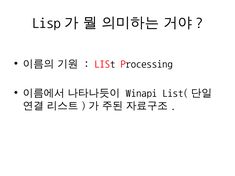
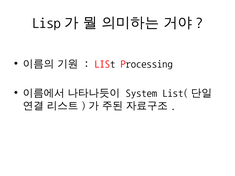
Winapi: Winapi -> System
